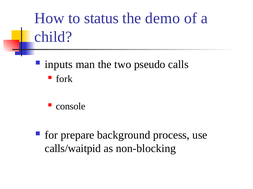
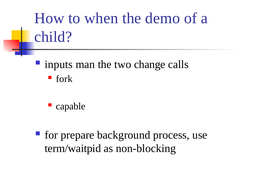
status: status -> when
pseudo: pseudo -> change
console: console -> capable
calls/waitpid: calls/waitpid -> term/waitpid
